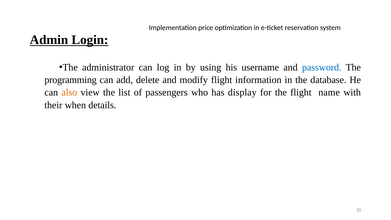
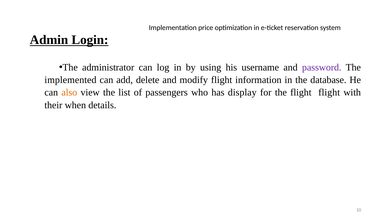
password colour: blue -> purple
programming: programming -> implemented
flight name: name -> flight
